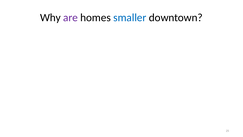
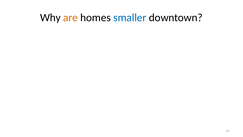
are colour: purple -> orange
